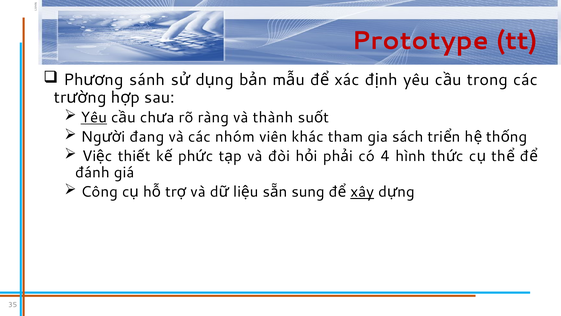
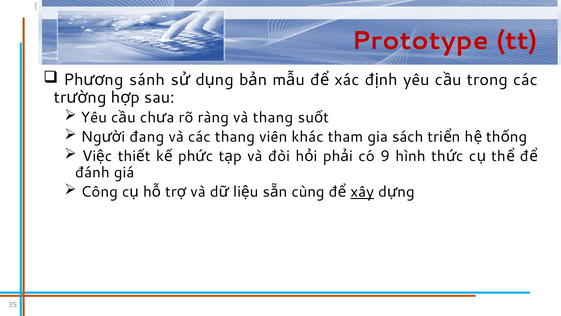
Yêu at (94, 117) underline: present -> none
và thành: thành -> thang
các nhóm: nhóm -> thang
4: 4 -> 9
sung: sung -> cùng
